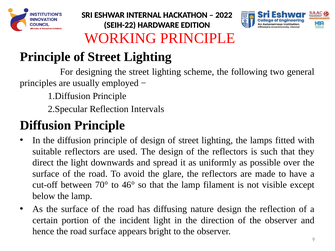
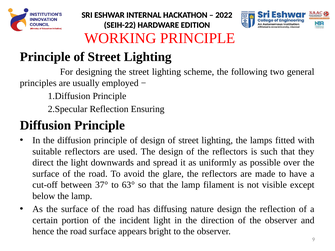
Intervals: Intervals -> Ensuring
70°: 70° -> 37°
46°: 46° -> 63°
